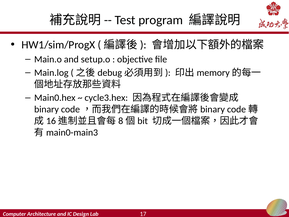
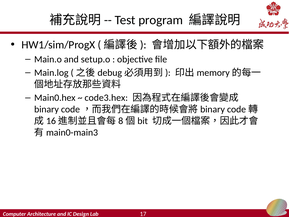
cycle3.hex: cycle3.hex -> code3.hex
